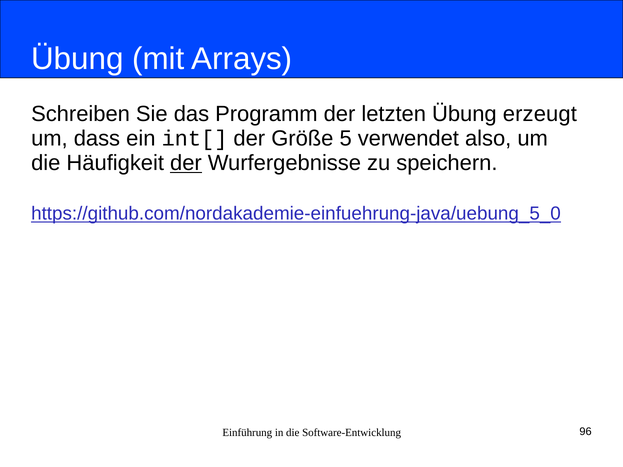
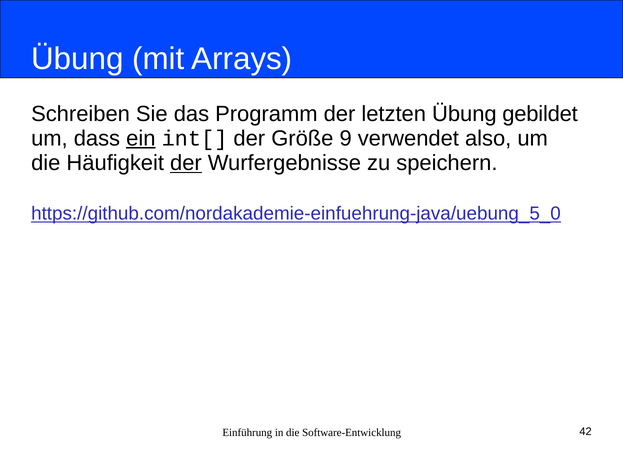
erzeugt: erzeugt -> gebildet
ein underline: none -> present
5: 5 -> 9
96: 96 -> 42
